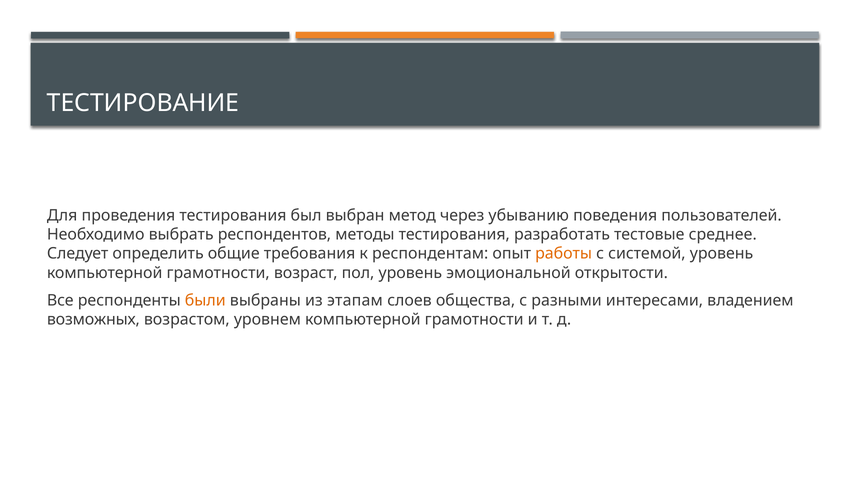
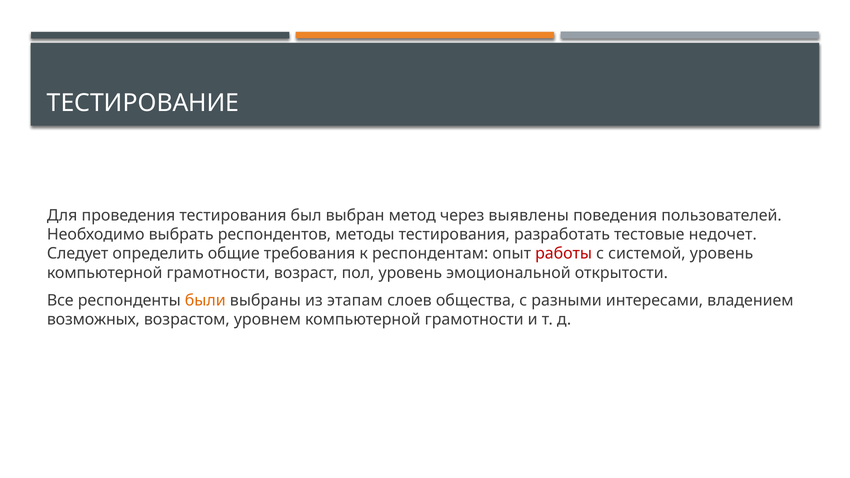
убыванию: убыванию -> выявлены
среднее: среднее -> недочет
работы colour: orange -> red
